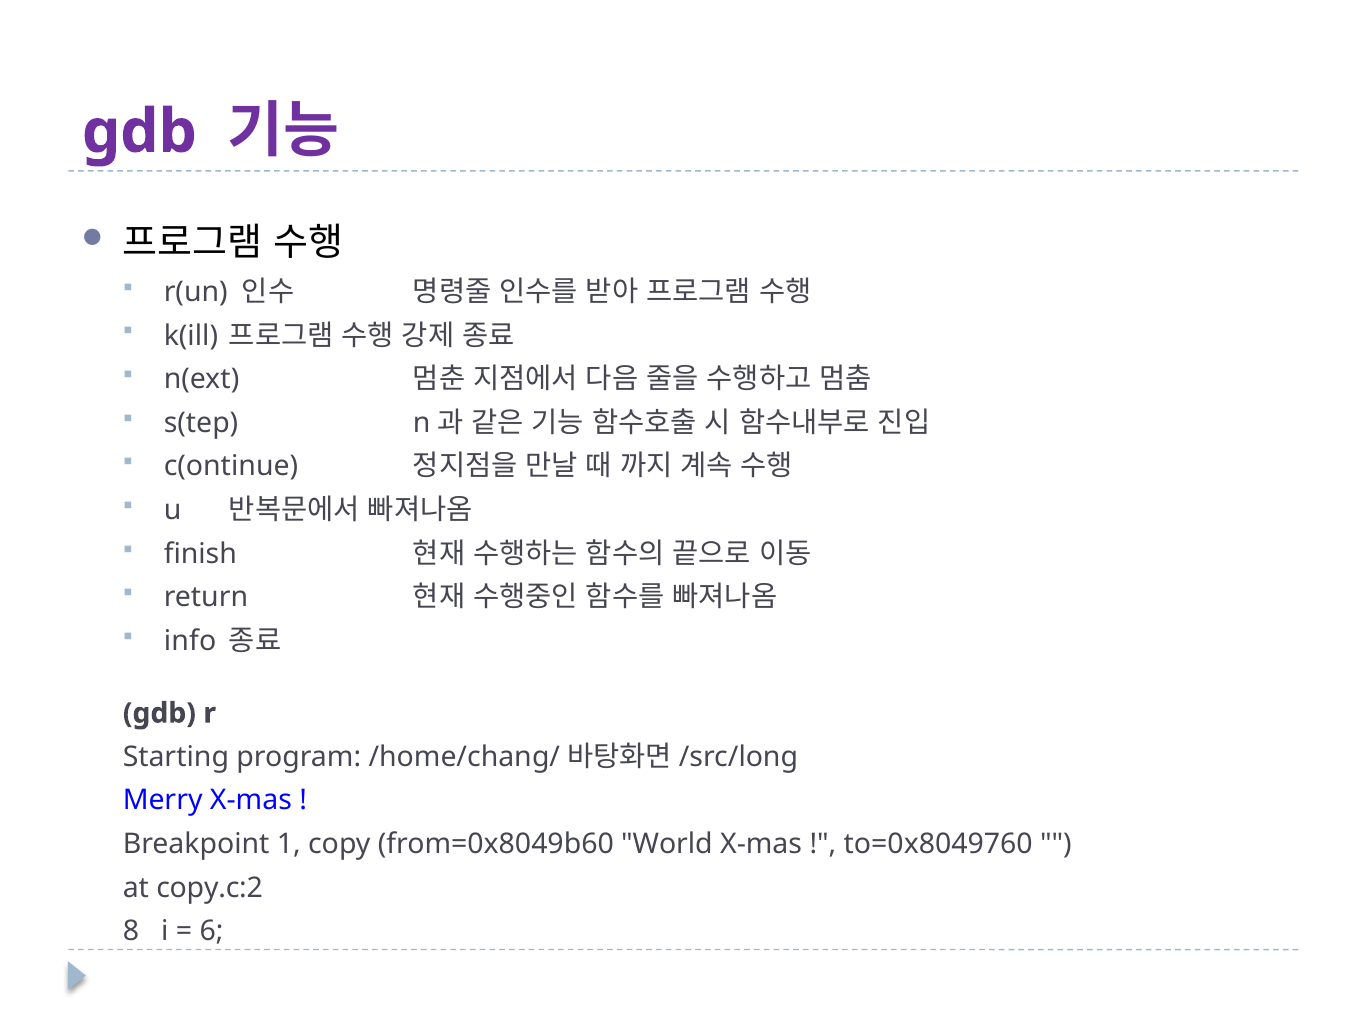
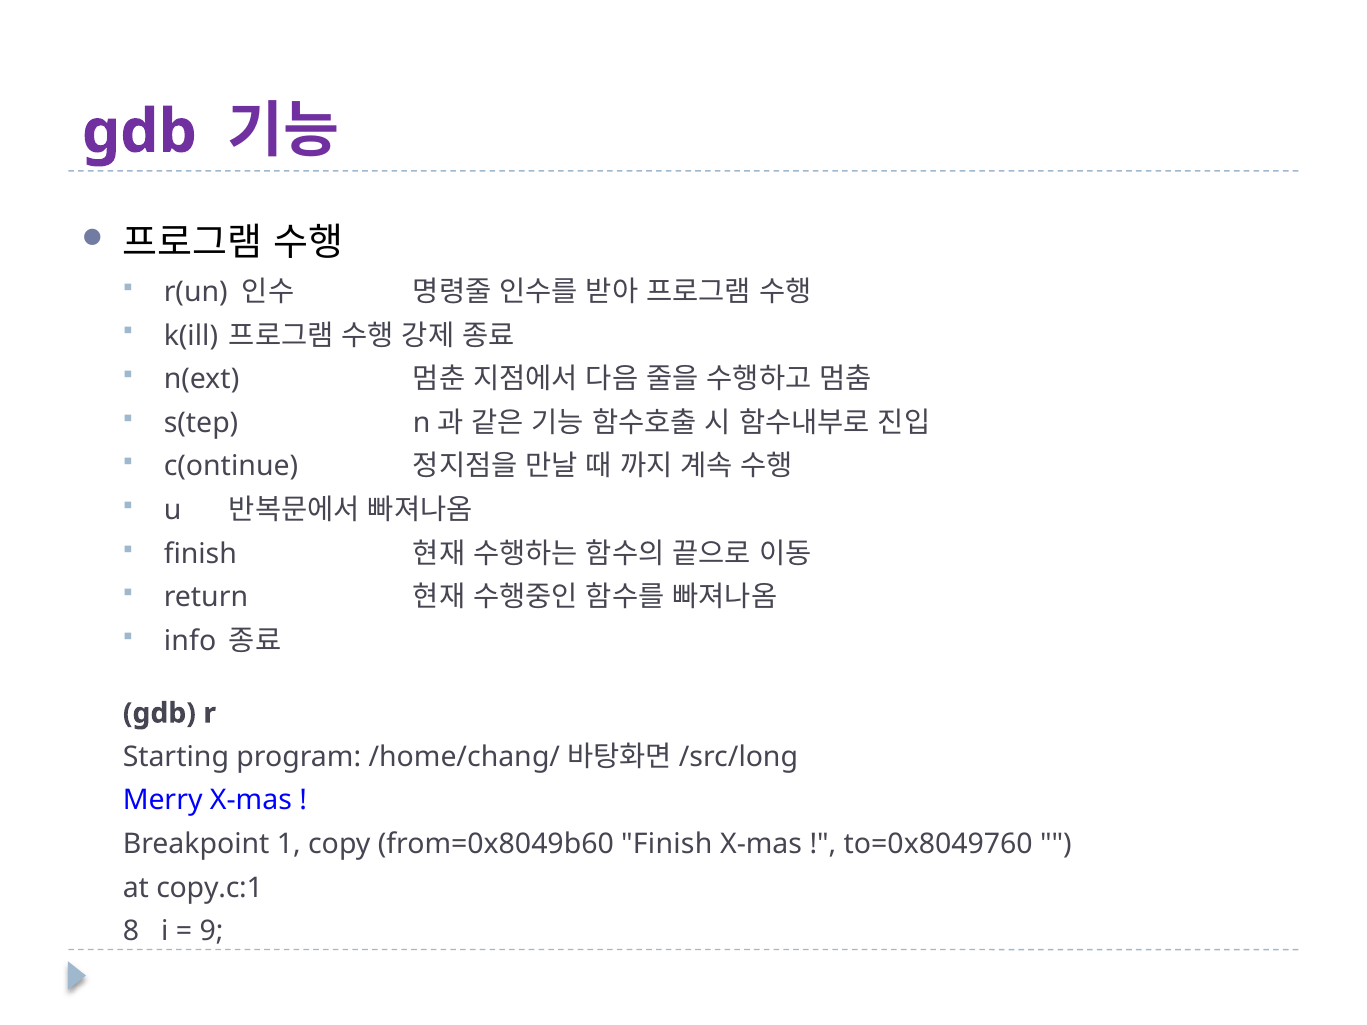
from=0x8049b60 World: World -> Finish
copy.c:2: copy.c:2 -> copy.c:1
6: 6 -> 9
